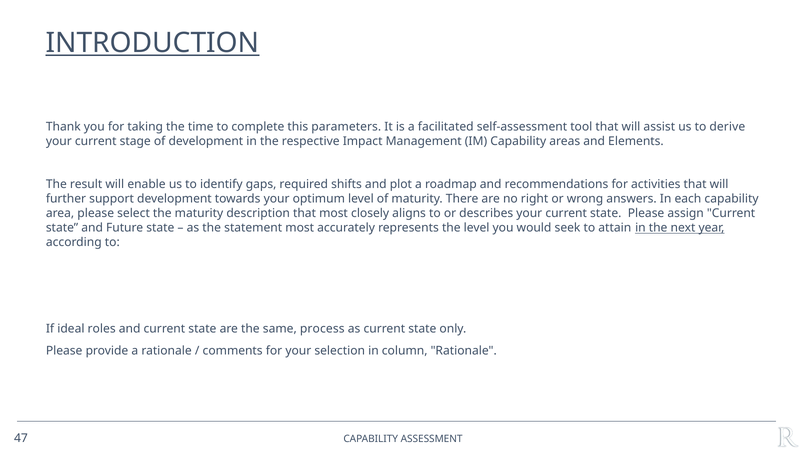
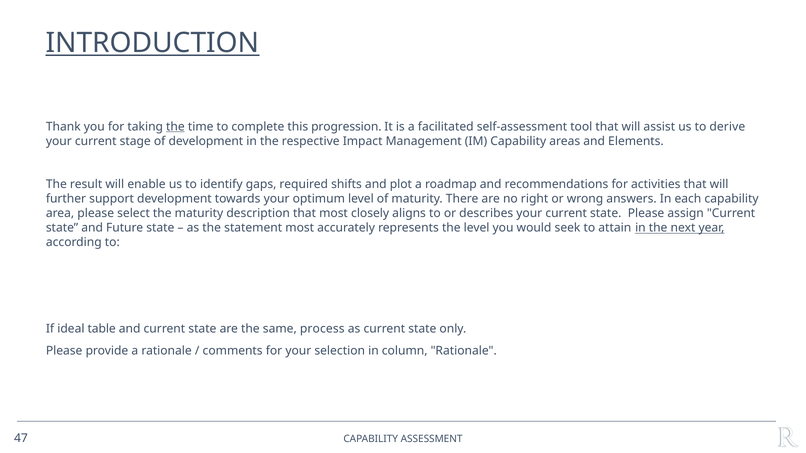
the at (175, 127) underline: none -> present
parameters: parameters -> progression
roles: roles -> table
